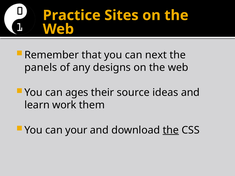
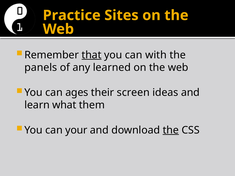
that underline: none -> present
next: next -> with
designs: designs -> learned
source: source -> screen
work: work -> what
